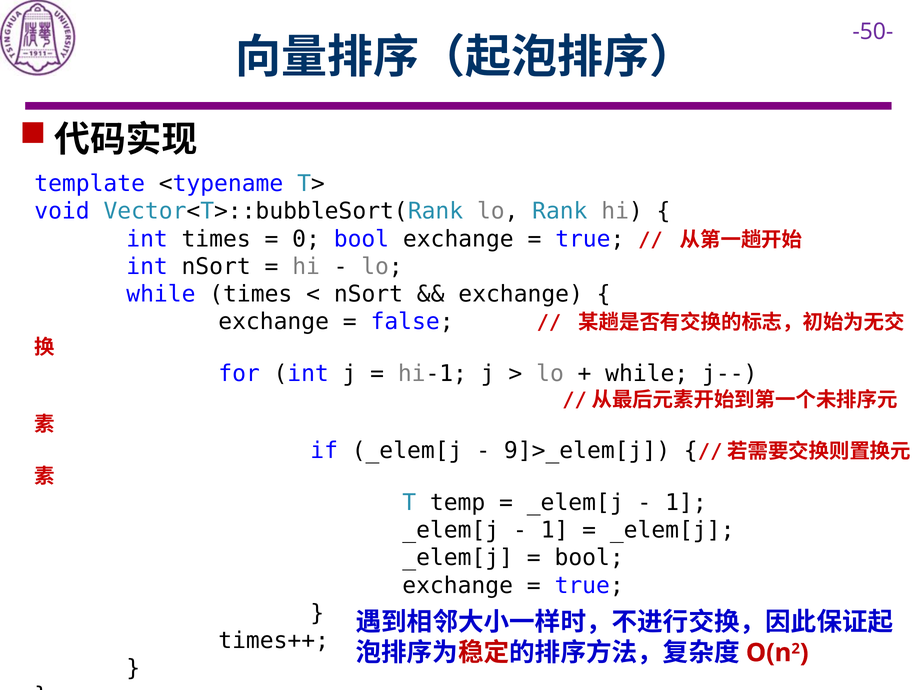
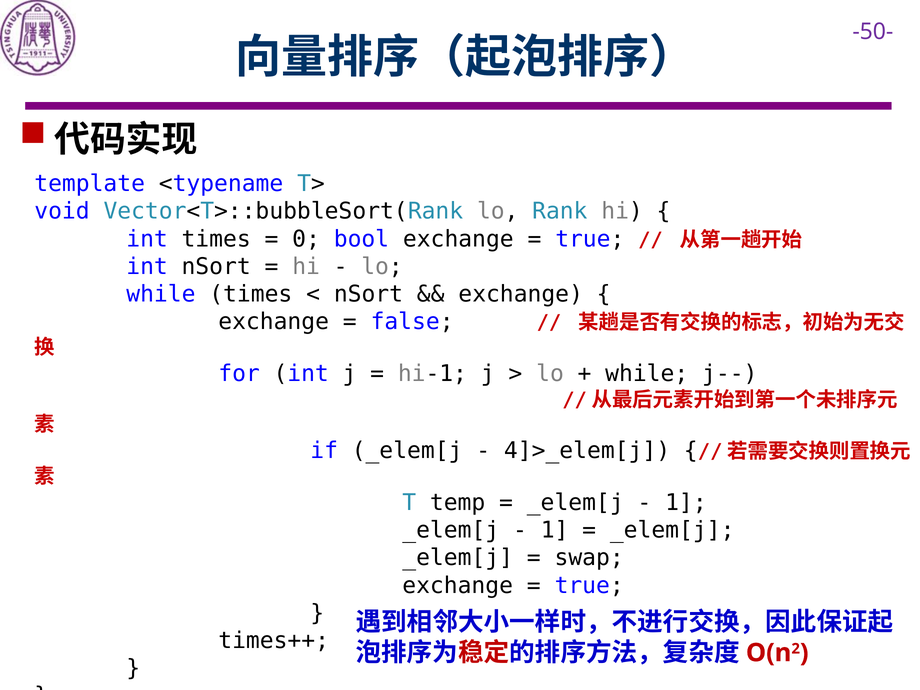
9]>_elem[j: 9]>_elem[j -> 4]>_elem[j
bool at (589, 558): bool -> swap
